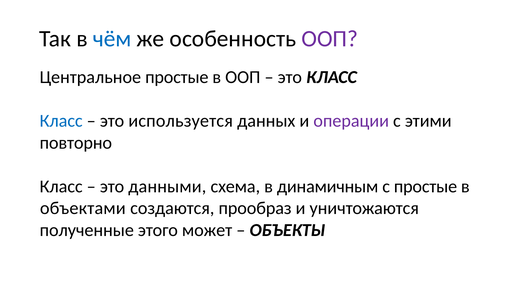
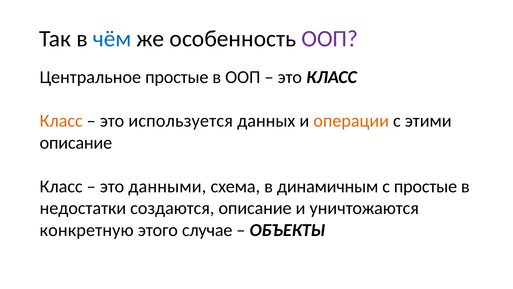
Класс at (61, 121) colour: blue -> orange
операции colour: purple -> orange
повторно at (76, 143): повторно -> описание
объектами: объектами -> недостатки
создаются прообраз: прообраз -> описание
полученные: полученные -> конкретную
может: может -> случае
